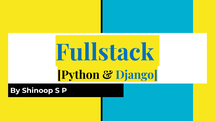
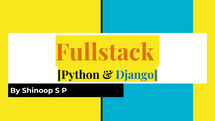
Fullstack colour: blue -> orange
